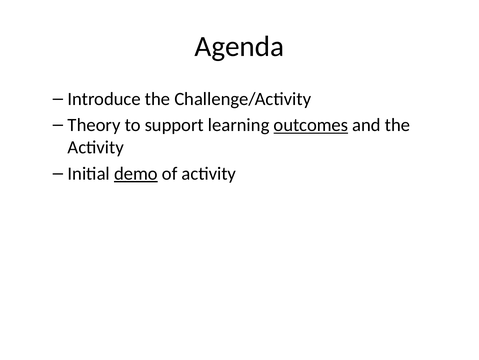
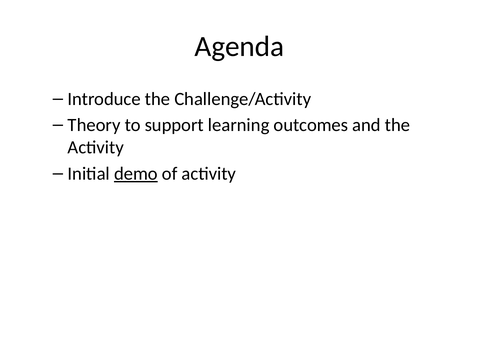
outcomes underline: present -> none
